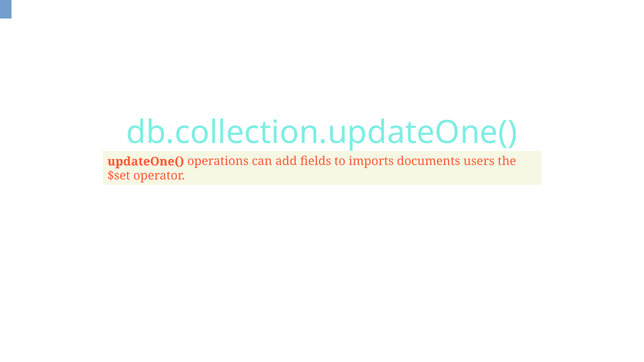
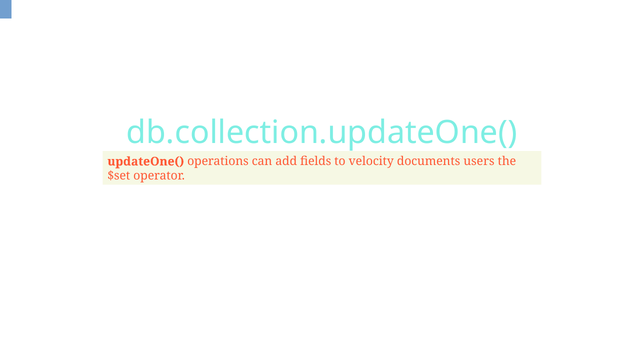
imports: imports -> velocity
